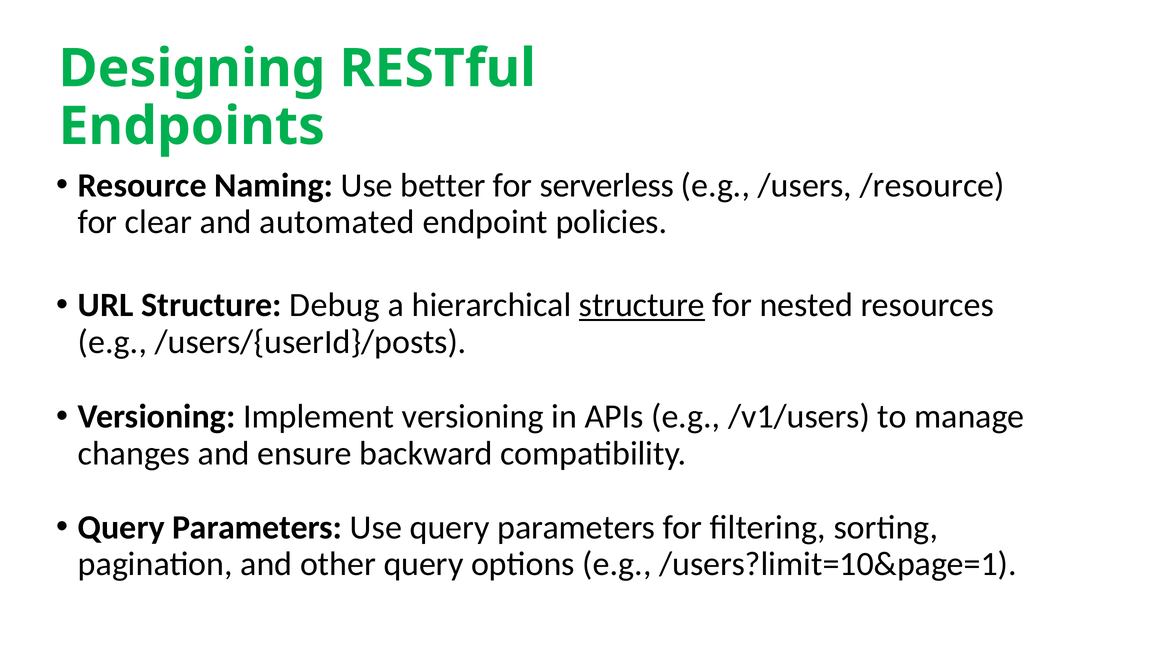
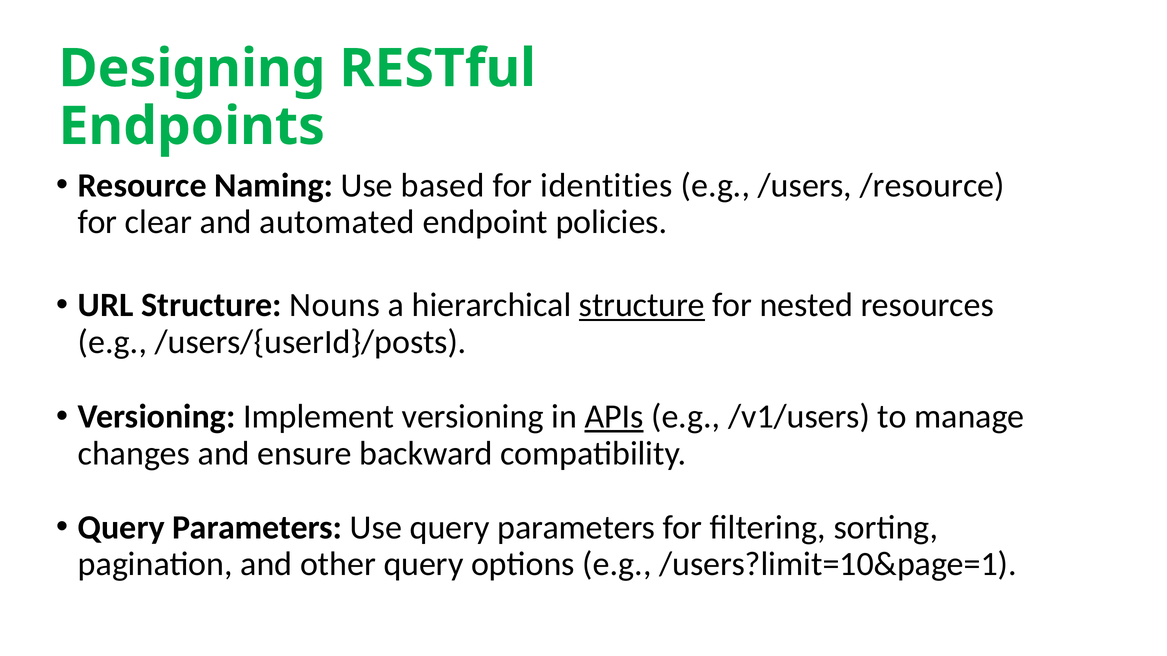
better: better -> based
serverless: serverless -> identities
Debug: Debug -> Nouns
APIs underline: none -> present
